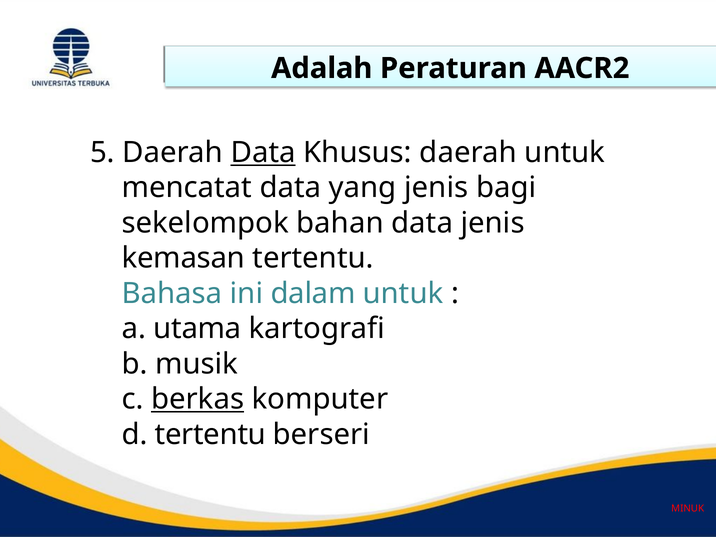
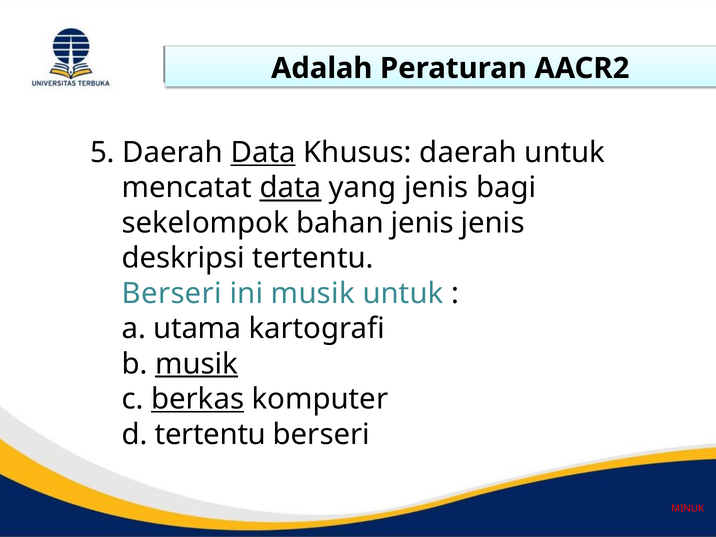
data at (290, 188) underline: none -> present
bahan data: data -> jenis
kemasan: kemasan -> deskripsi
Bahasa at (172, 294): Bahasa -> Berseri
ini dalam: dalam -> musik
musik at (197, 364) underline: none -> present
